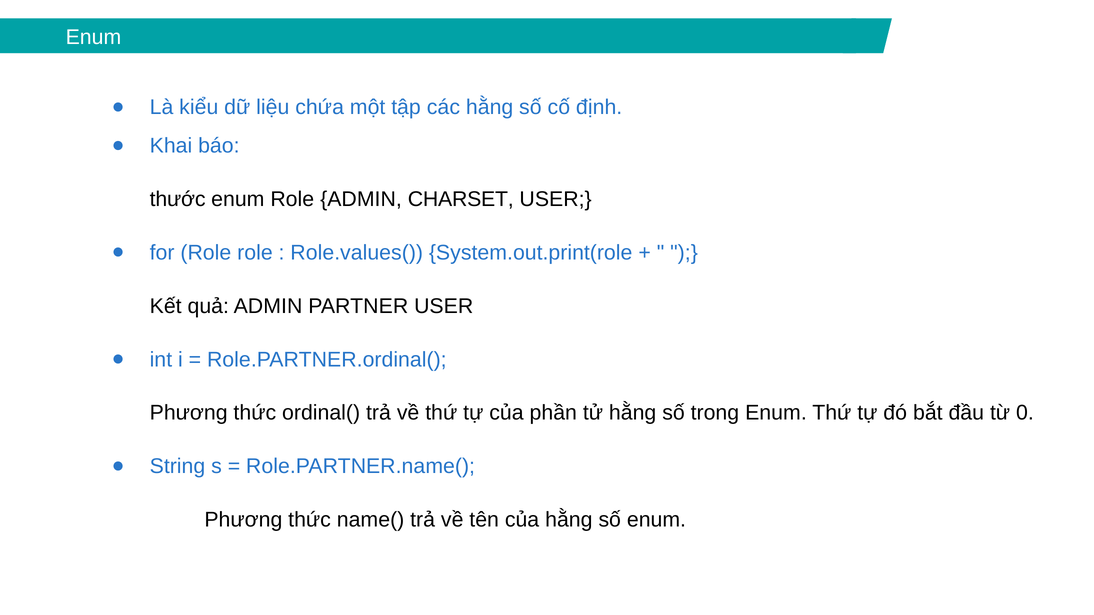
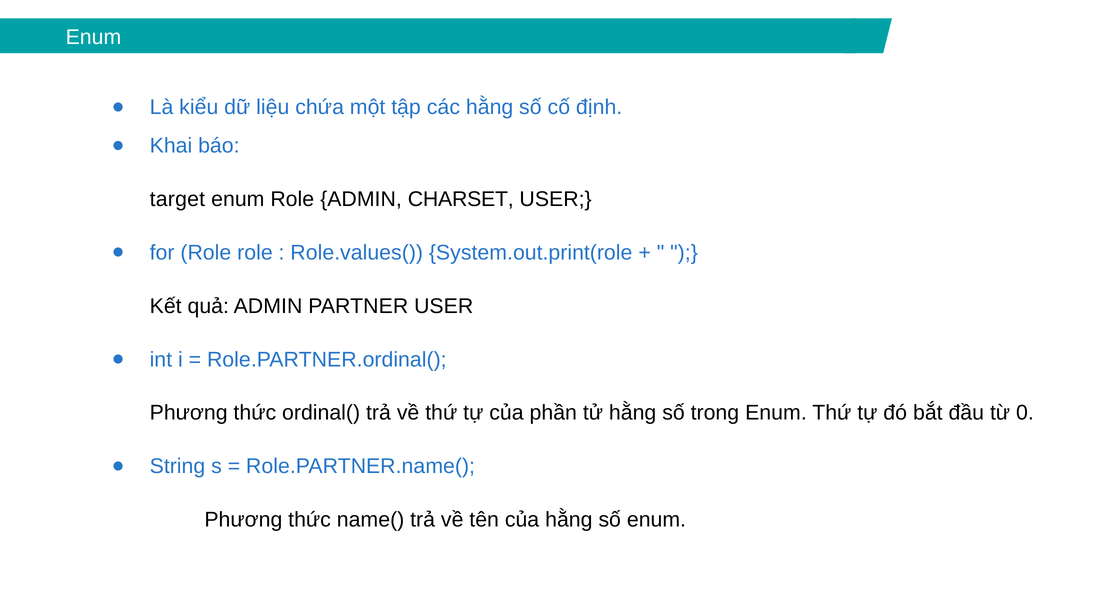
thước: thước -> target
